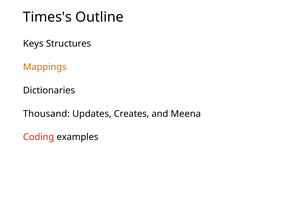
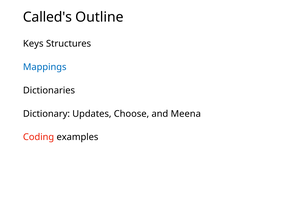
Times's: Times's -> Called's
Mappings colour: orange -> blue
Thousand: Thousand -> Dictionary
Creates: Creates -> Choose
